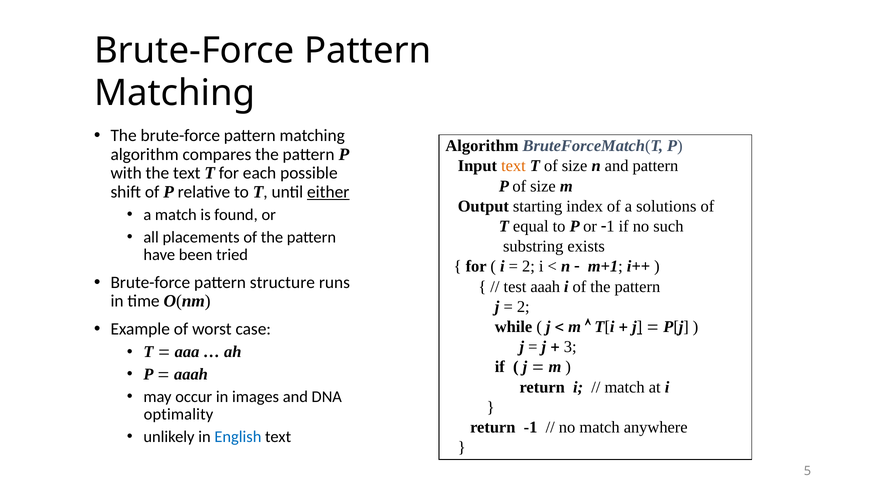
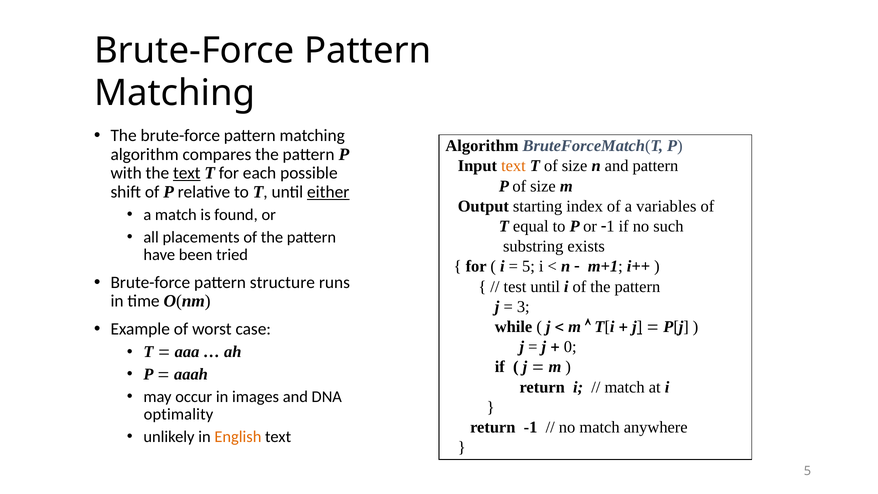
text at (187, 173) underline: none -> present
solutions: solutions -> variables
2 at (528, 266): 2 -> 5
test aaah: aaah -> until
2 at (523, 307): 2 -> 3
3: 3 -> 0
English colour: blue -> orange
